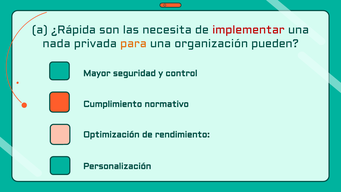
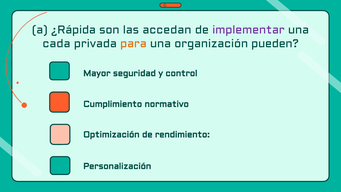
necesita: necesita -> accedan
implementar colour: red -> purple
nada: nada -> cada
